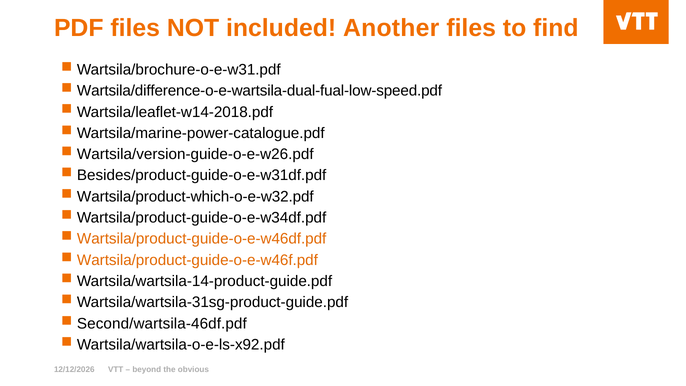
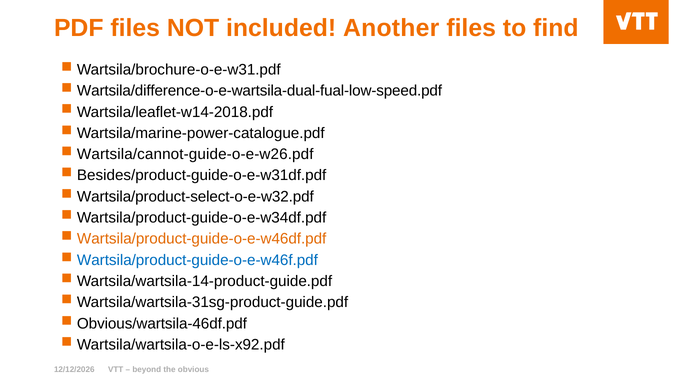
Wartsila/version-guide-o-e-w26.pdf: Wartsila/version-guide-o-e-w26.pdf -> Wartsila/cannot-guide-o-e-w26.pdf
Wartsila/product-which-o-e-w32.pdf: Wartsila/product-which-o-e-w32.pdf -> Wartsila/product-select-o-e-w32.pdf
Wartsila/product-guide-o-e-w46f.pdf colour: orange -> blue
Second/wartsila-46df.pdf: Second/wartsila-46df.pdf -> Obvious/wartsila-46df.pdf
